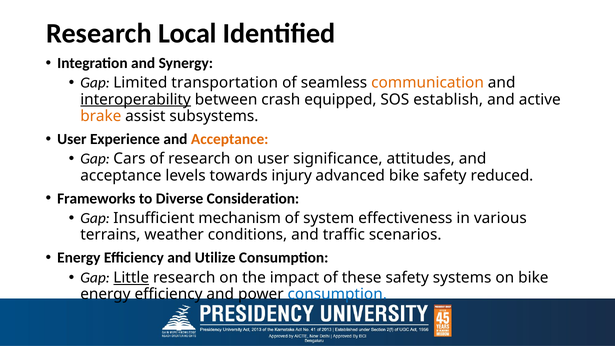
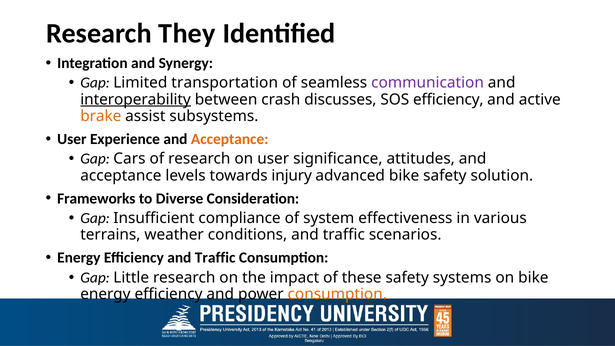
Local: Local -> They
communication colour: orange -> purple
equipped: equipped -> discusses
SOS establish: establish -> efficiency
reduced: reduced -> solution
mechanism: mechanism -> compliance
Efficiency and Utilize: Utilize -> Traffic
Little underline: present -> none
consumption at (337, 294) colour: blue -> orange
